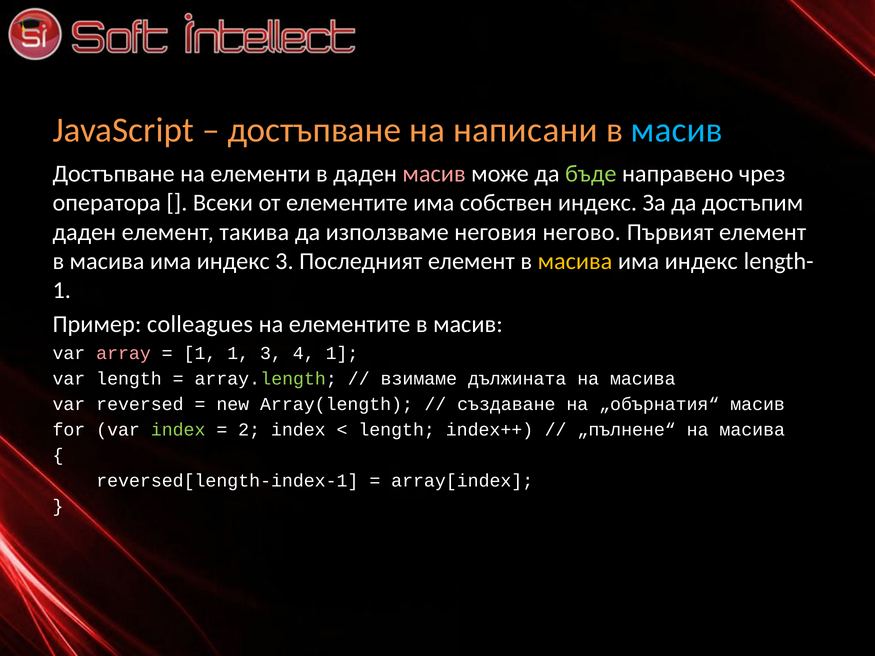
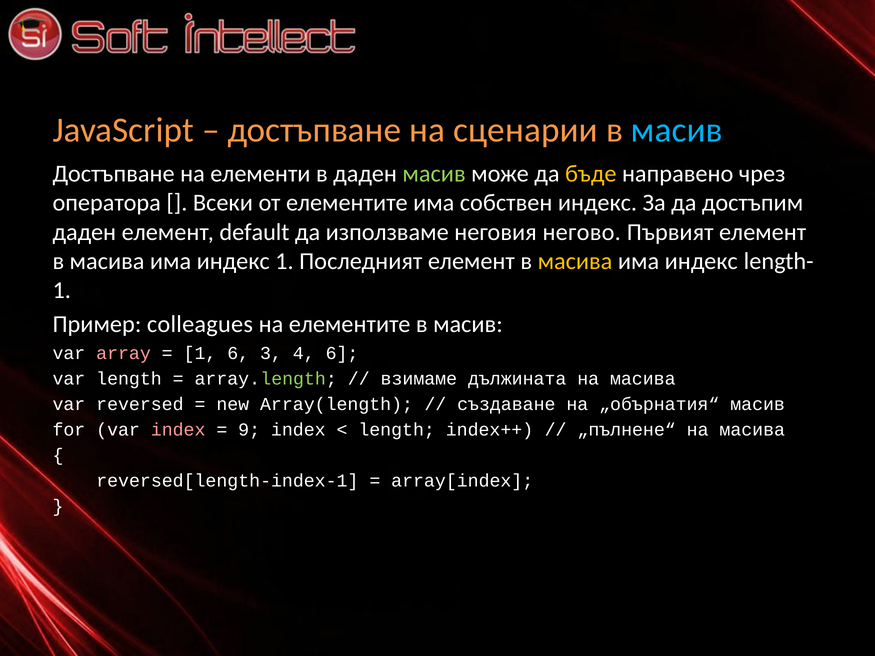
написани: написани -> сценарии
масив at (434, 174) colour: pink -> light green
бъде colour: light green -> yellow
такива: такива -> default
индекс 3: 3 -> 1
1 1: 1 -> 6
4 1: 1 -> 6
index at (178, 430) colour: light green -> pink
2: 2 -> 9
